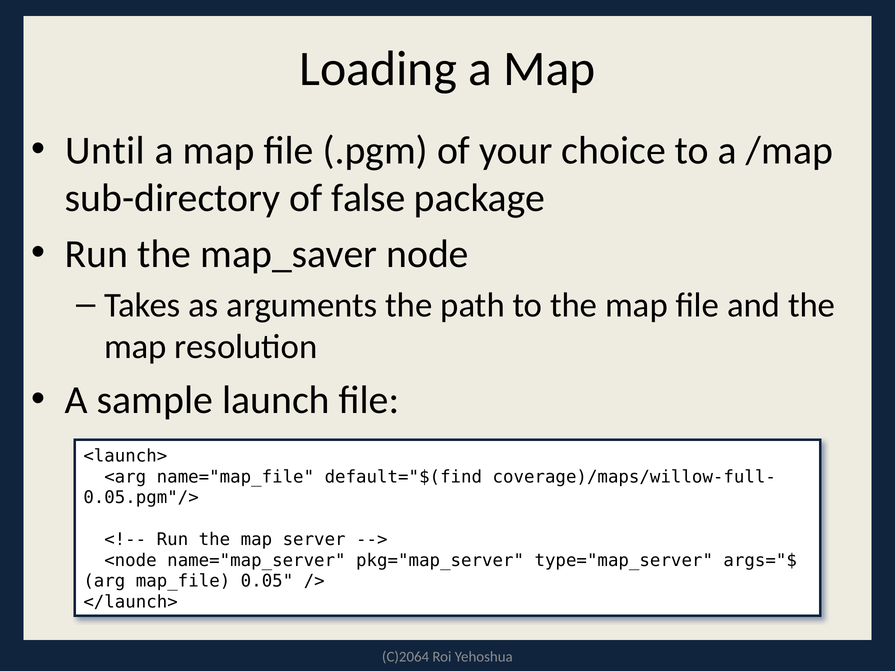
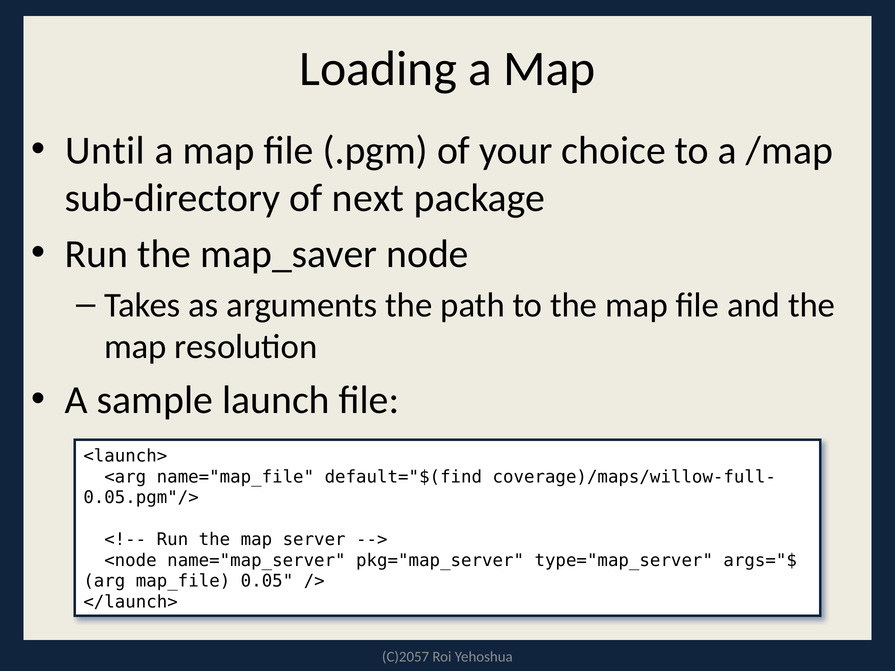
false: false -> next
C)2064: C)2064 -> C)2057
